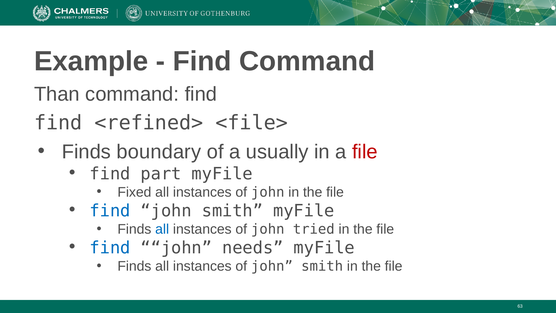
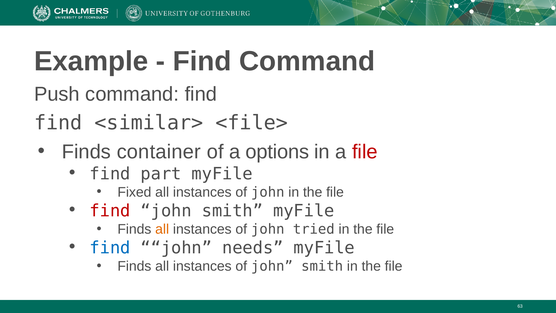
Than: Than -> Push
<refined>: <refined> -> <similar>
boundary: boundary -> container
usually: usually -> options
find at (110, 211) colour: blue -> red
all at (162, 229) colour: blue -> orange
